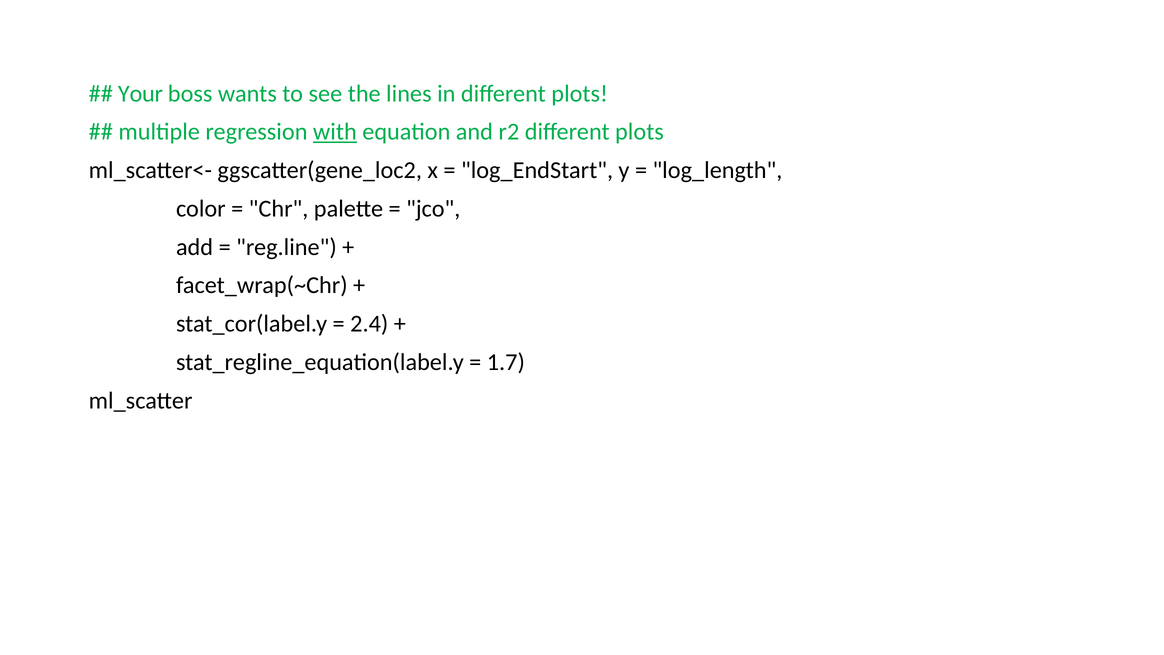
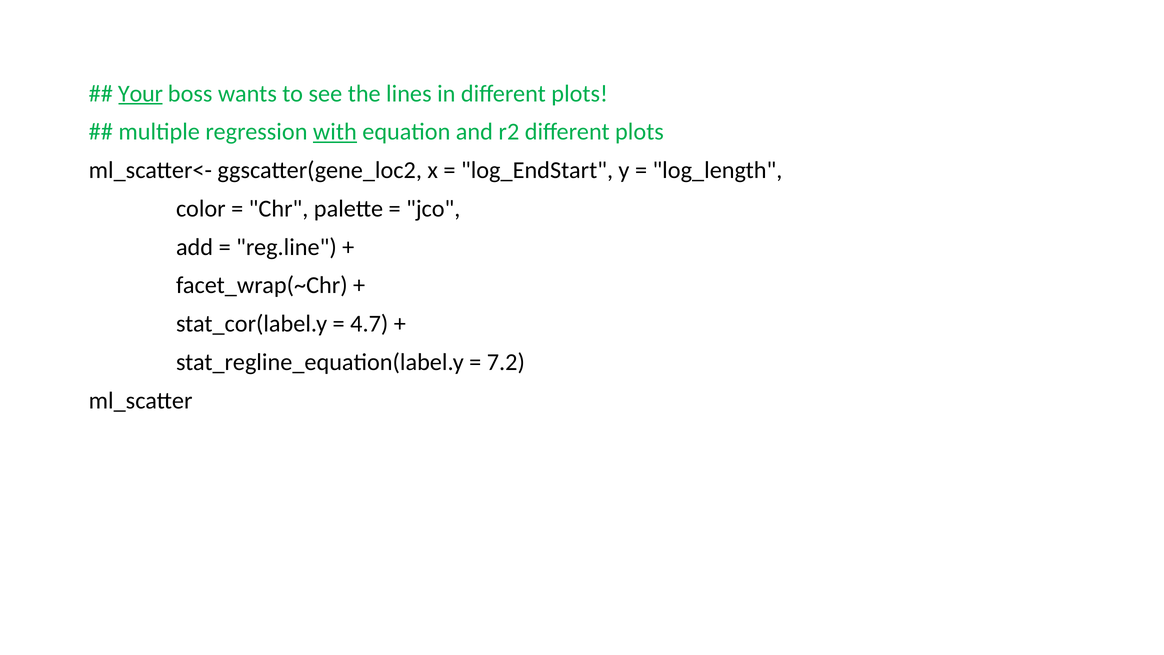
Your underline: none -> present
2.4: 2.4 -> 4.7
1.7: 1.7 -> 7.2
